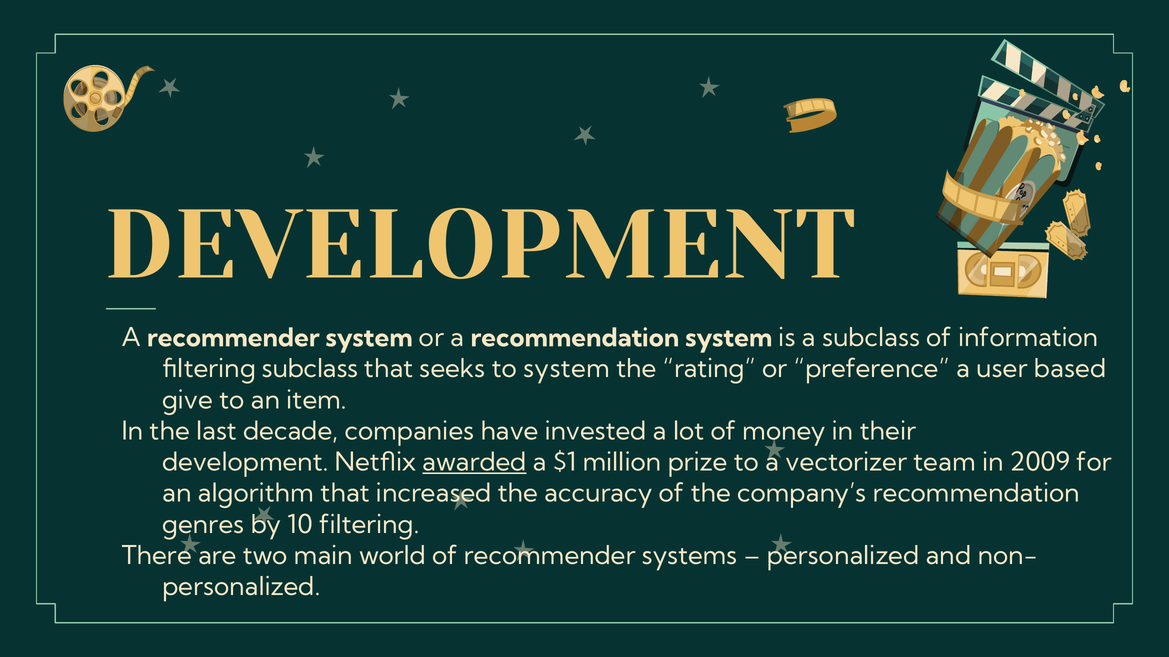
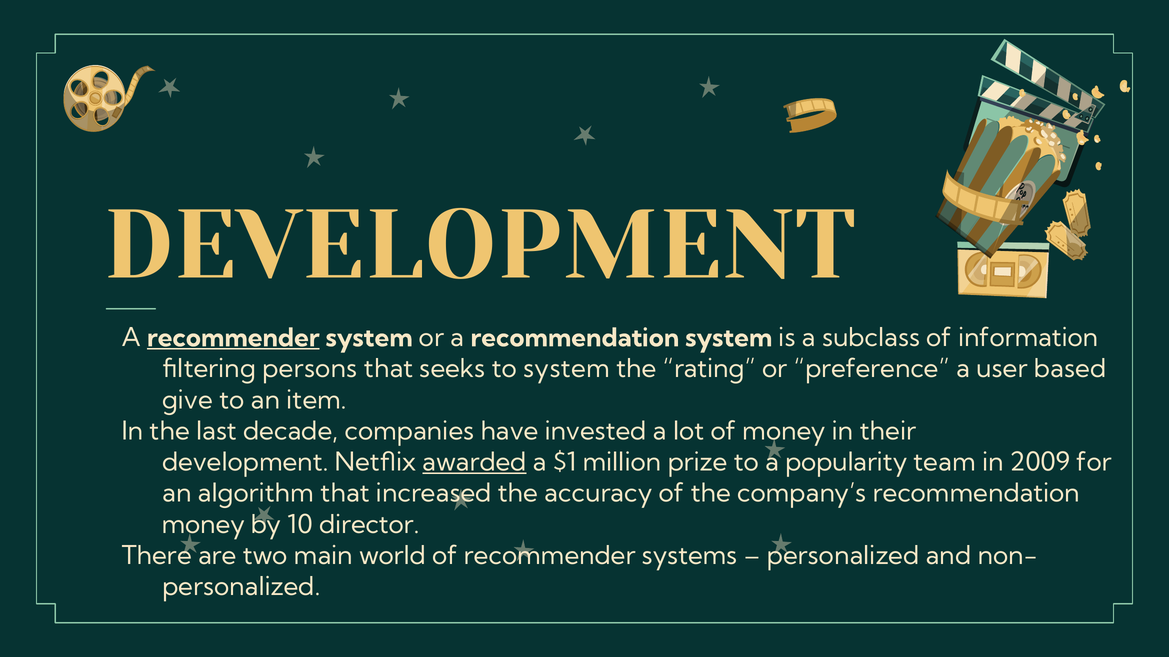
recommender at (233, 338) underline: none -> present
filtering subclass: subclass -> persons
vectorizer: vectorizer -> popularity
genres at (203, 525): genres -> money
10 filtering: filtering -> director
